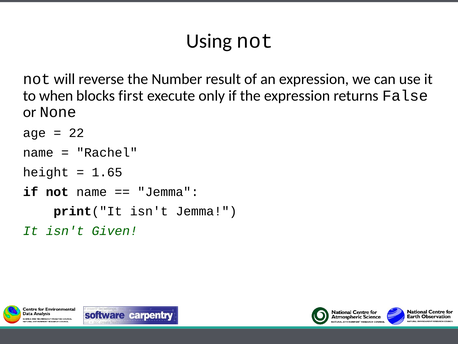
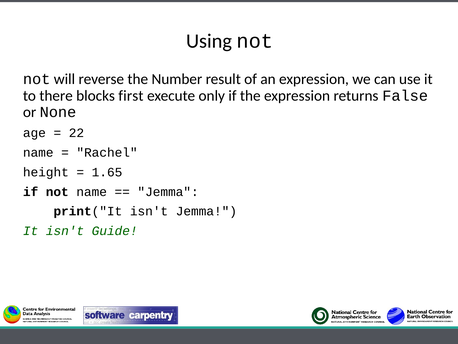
when: when -> there
Given: Given -> Guide
